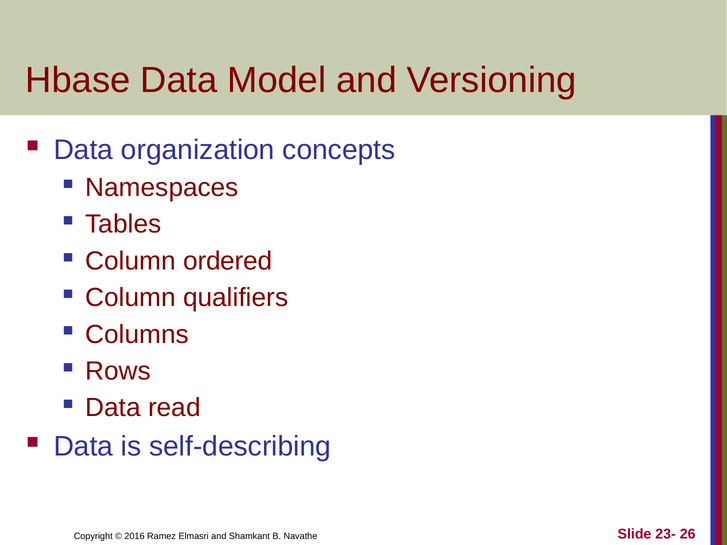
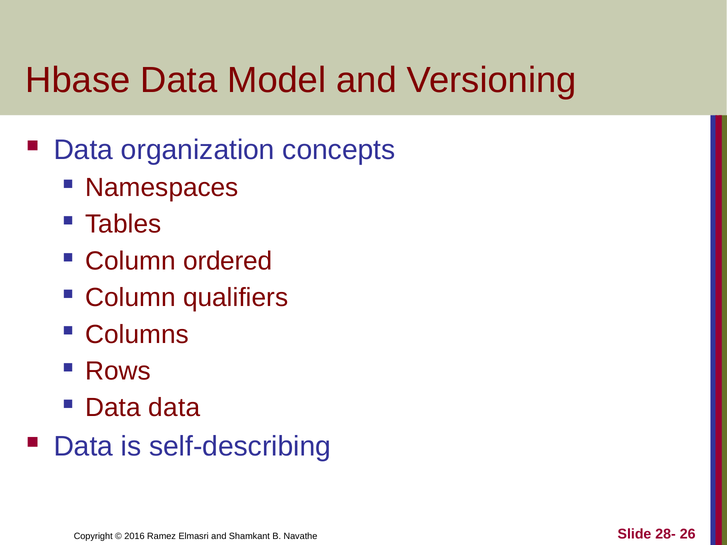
Data read: read -> data
23-: 23- -> 28-
